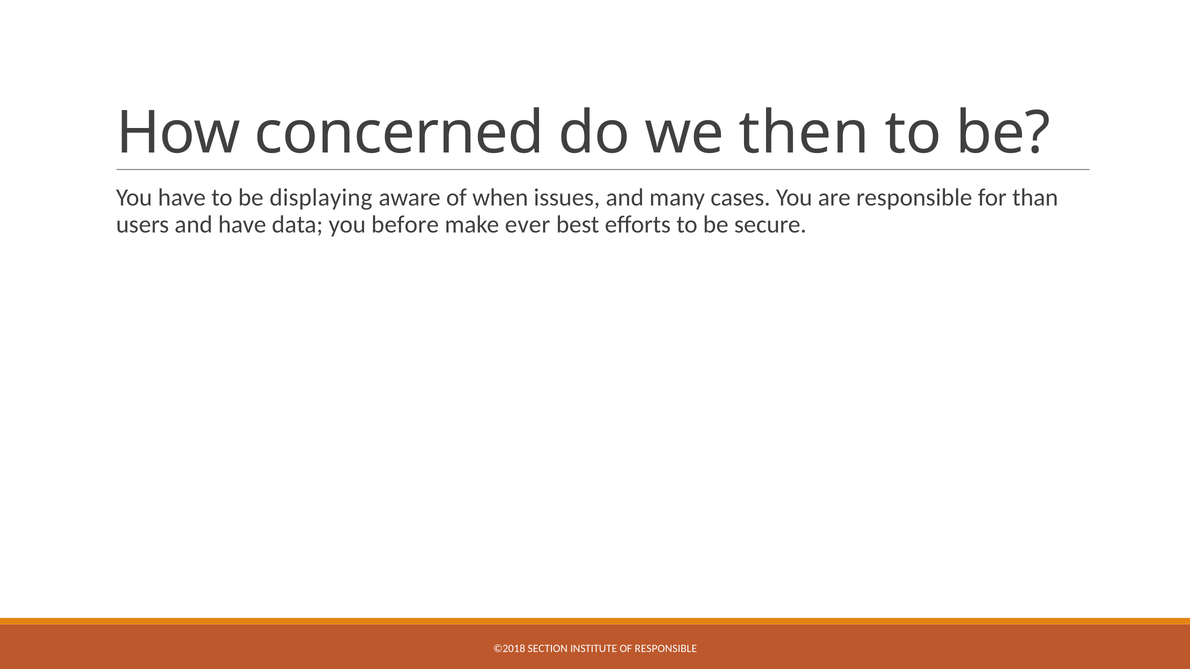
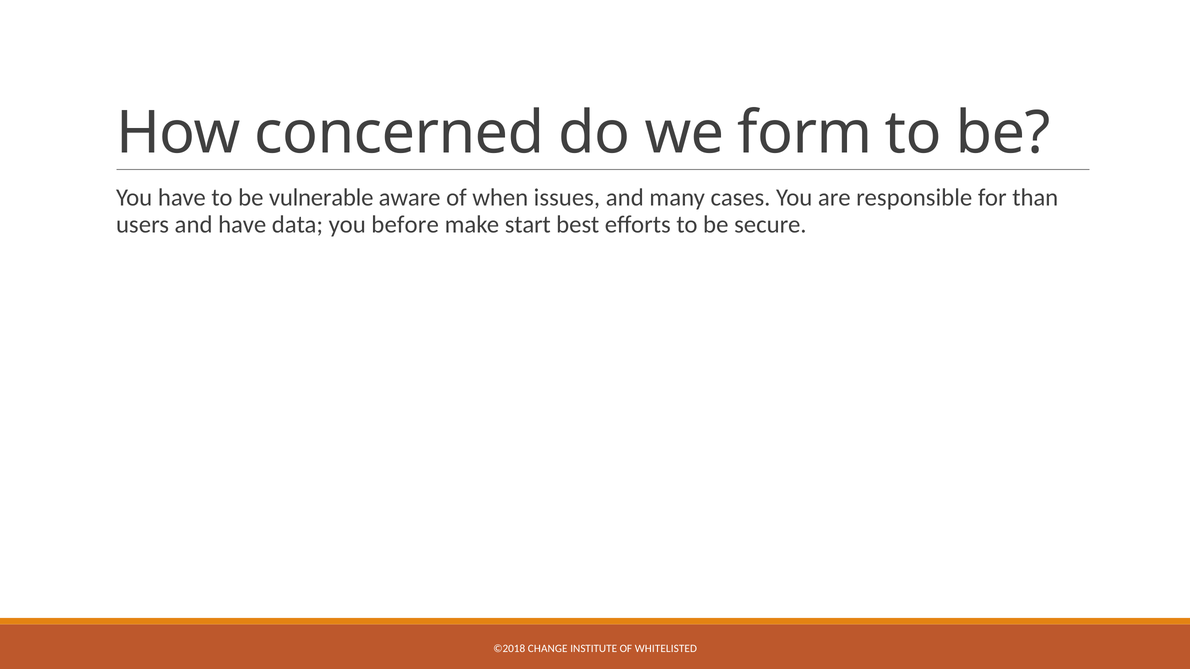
then: then -> form
displaying: displaying -> vulnerable
ever: ever -> start
SECTION: SECTION -> CHANGE
OF RESPONSIBLE: RESPONSIBLE -> WHITELISTED
